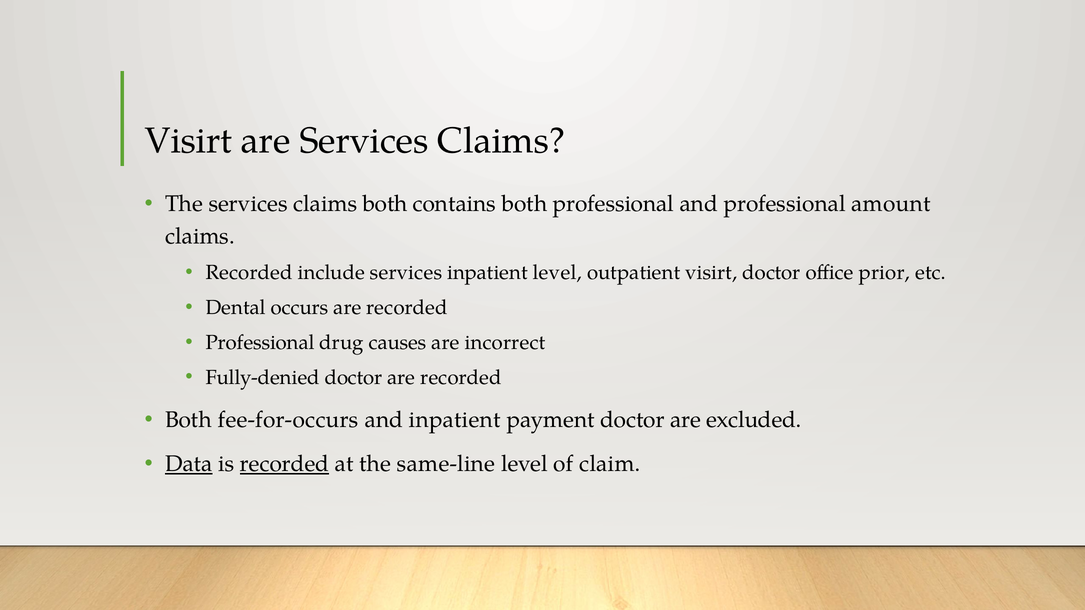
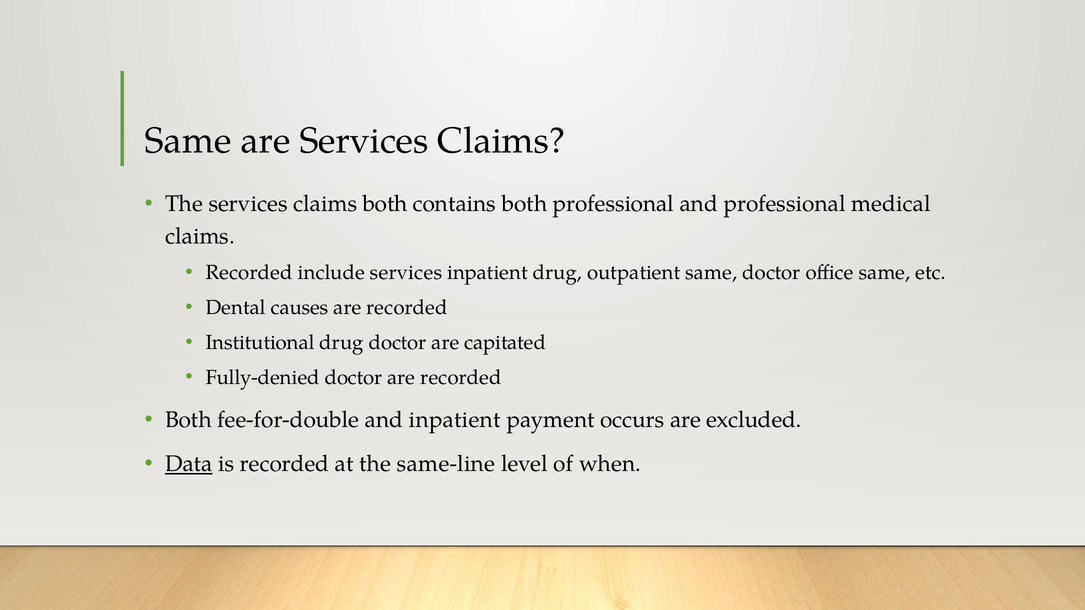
Visirt at (188, 141): Visirt -> Same
amount: amount -> medical
inpatient level: level -> drug
outpatient visirt: visirt -> same
office prior: prior -> same
occurs: occurs -> causes
Professional at (260, 343): Professional -> Institutional
drug causes: causes -> doctor
incorrect: incorrect -> capitated
fee-for-occurs: fee-for-occurs -> fee-for-double
payment doctor: doctor -> occurs
recorded at (285, 464) underline: present -> none
claim: claim -> when
